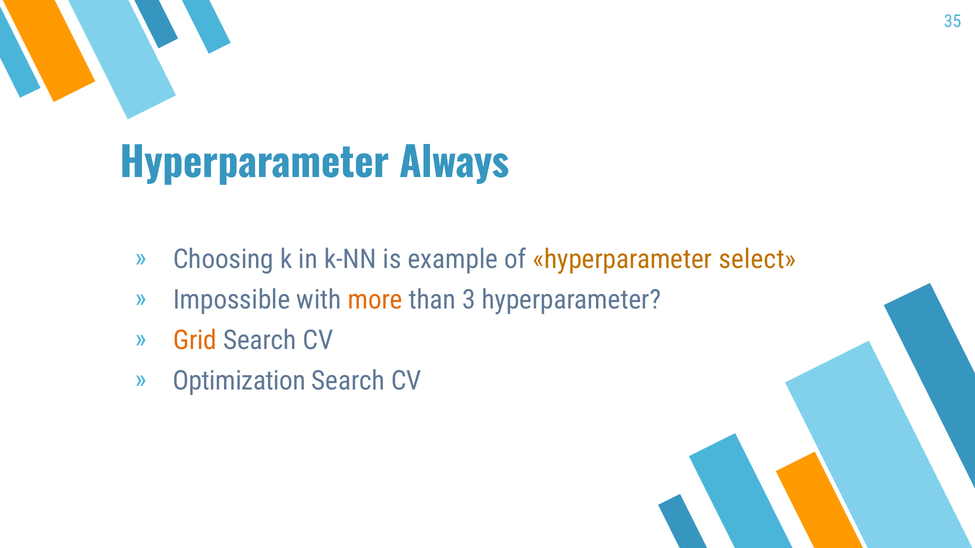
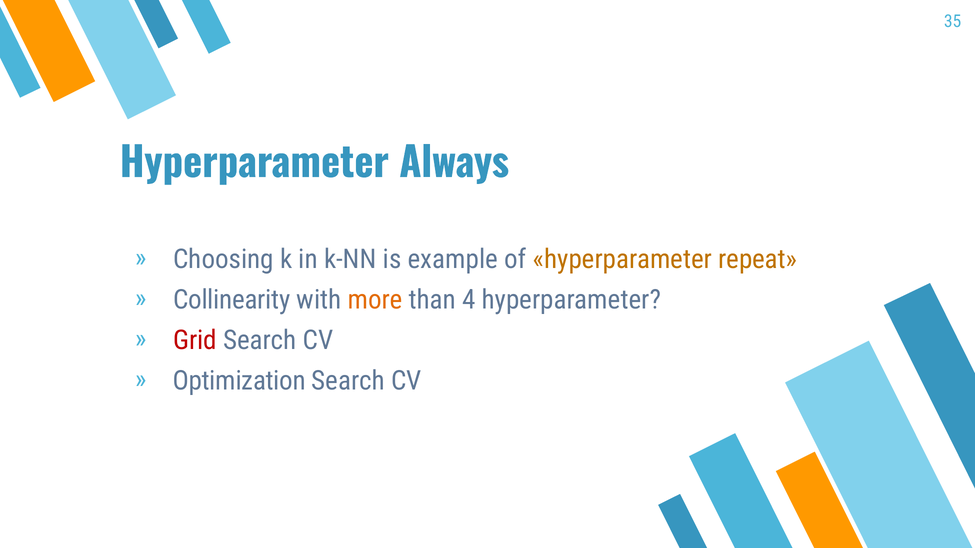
select: select -> repeat
Impossible: Impossible -> Collinearity
3: 3 -> 4
Grid colour: orange -> red
